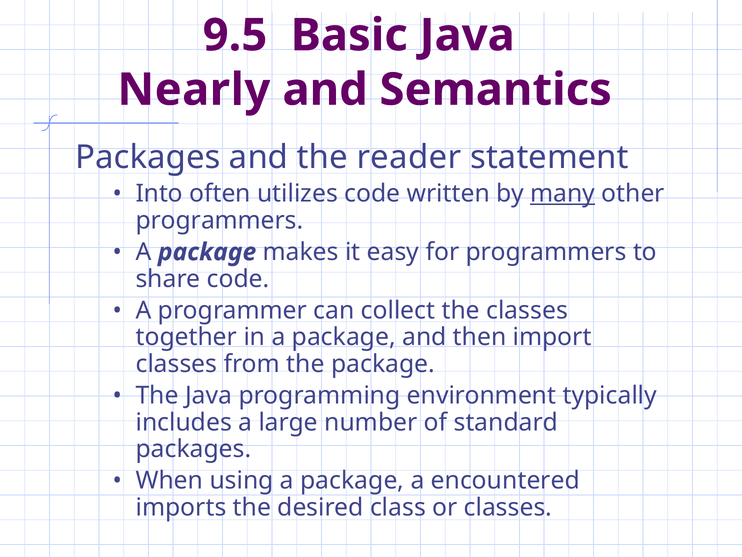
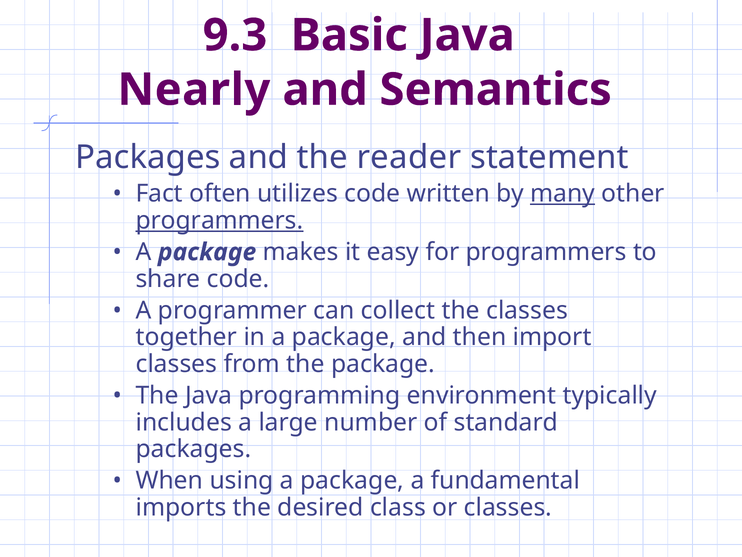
9.5: 9.5 -> 9.3
Into: Into -> Fact
programmers at (220, 220) underline: none -> present
encountered: encountered -> fundamental
